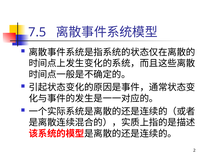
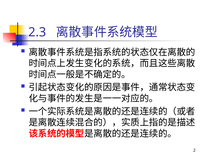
7.5: 7.5 -> 2.3
